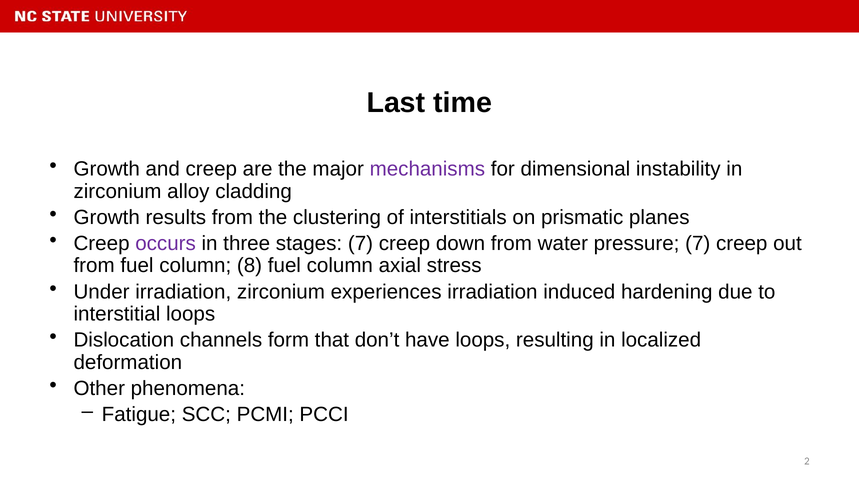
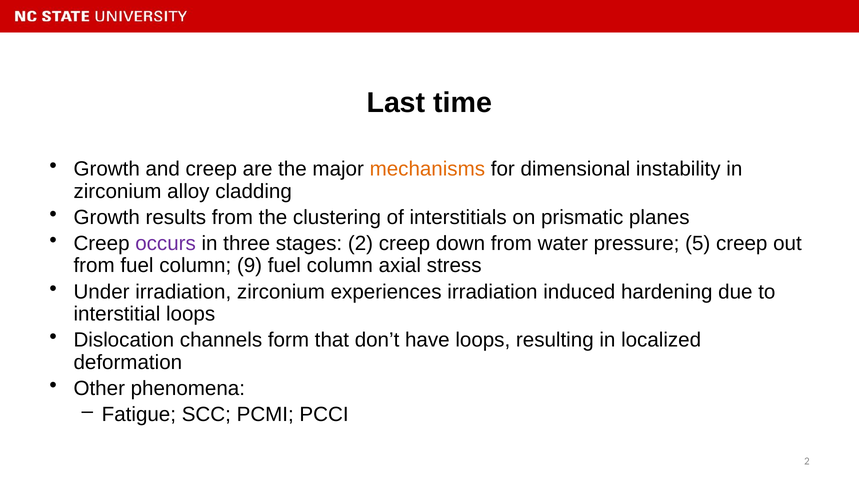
mechanisms colour: purple -> orange
stages 7: 7 -> 2
pressure 7: 7 -> 5
8: 8 -> 9
